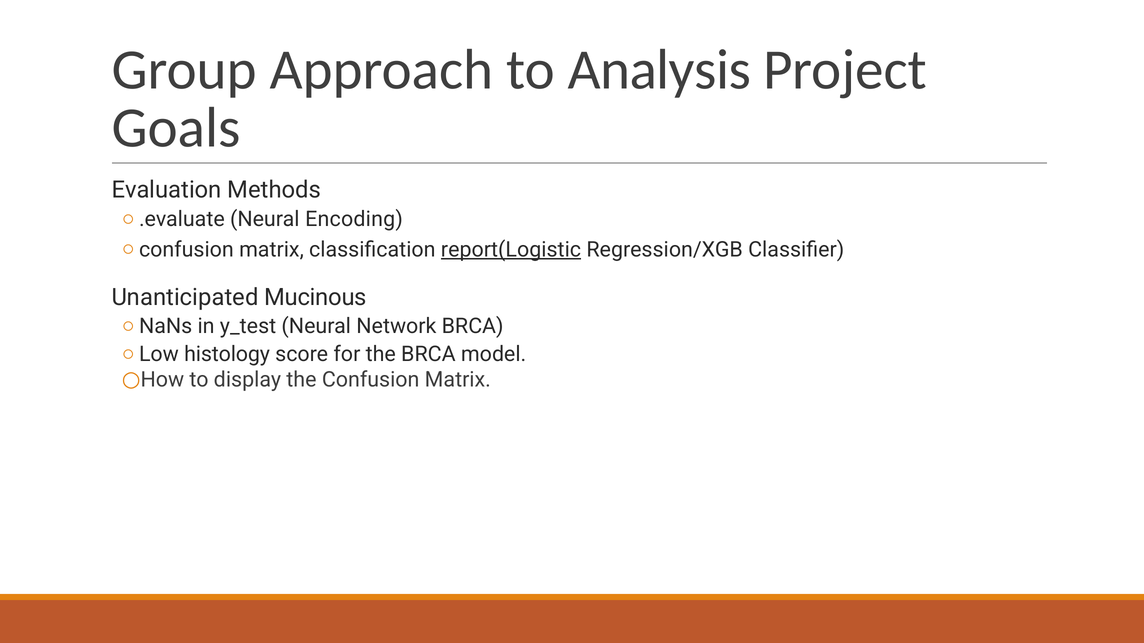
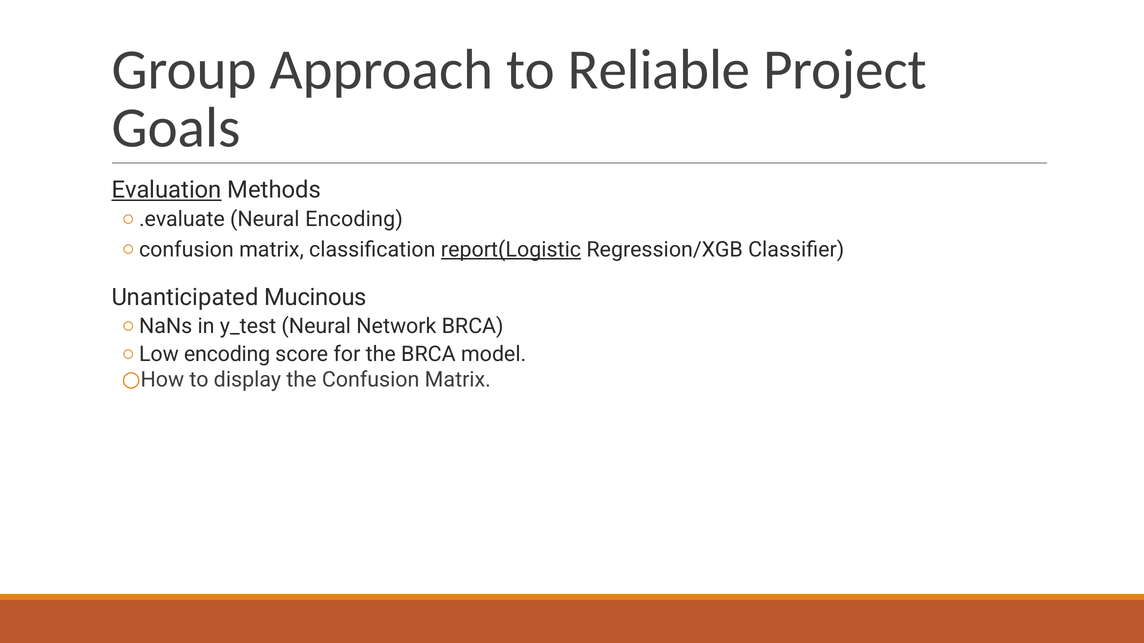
Analysis: Analysis -> Reliable
Evaluation underline: none -> present
histology at (227, 355): histology -> encoding
